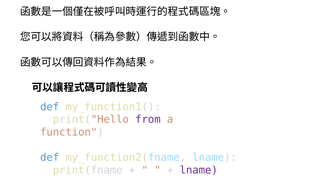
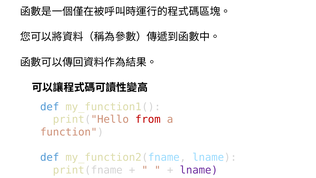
from colour: purple -> red
